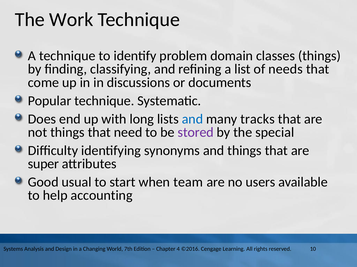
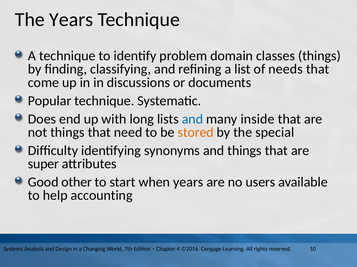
The Work: Work -> Years
tracks: tracks -> inside
stored colour: purple -> orange
usual: usual -> other
when team: team -> years
